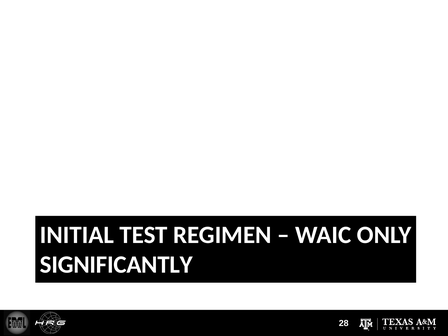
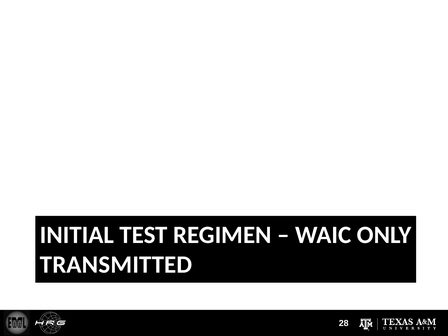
SIGNIFICANTLY: SIGNIFICANTLY -> TRANSMITTED
